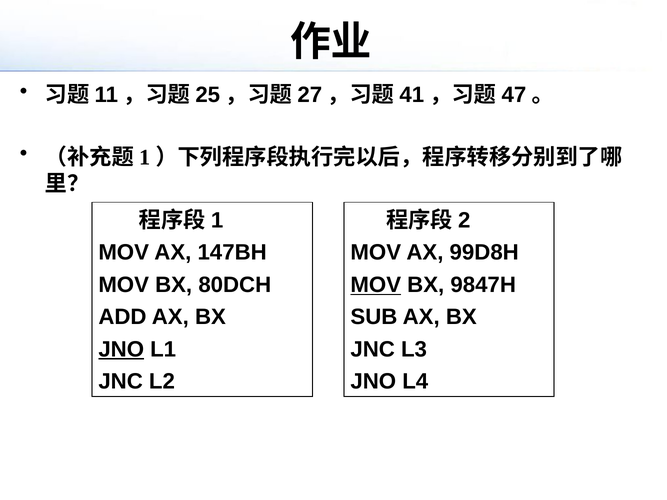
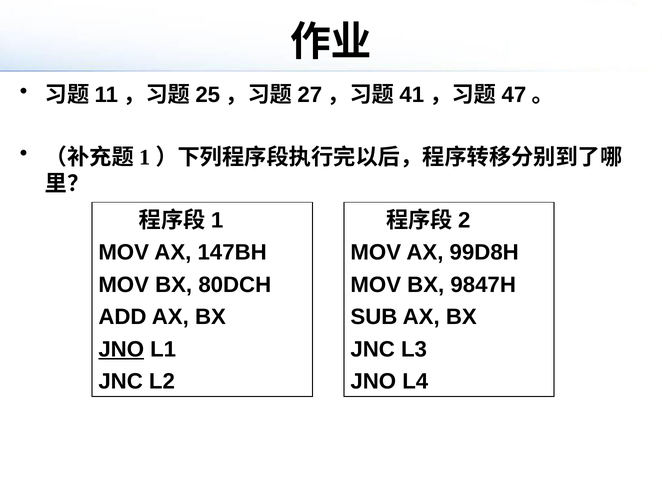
MOV at (376, 285) underline: present -> none
